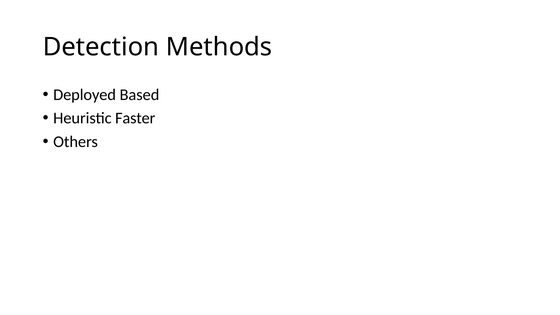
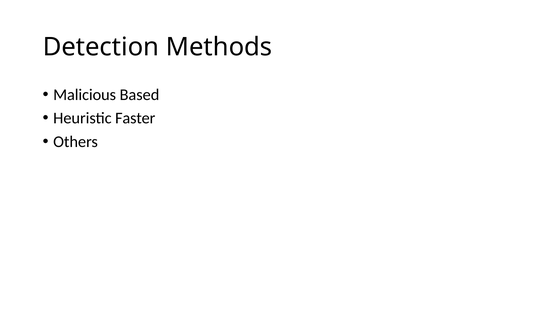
Deployed: Deployed -> Malicious
